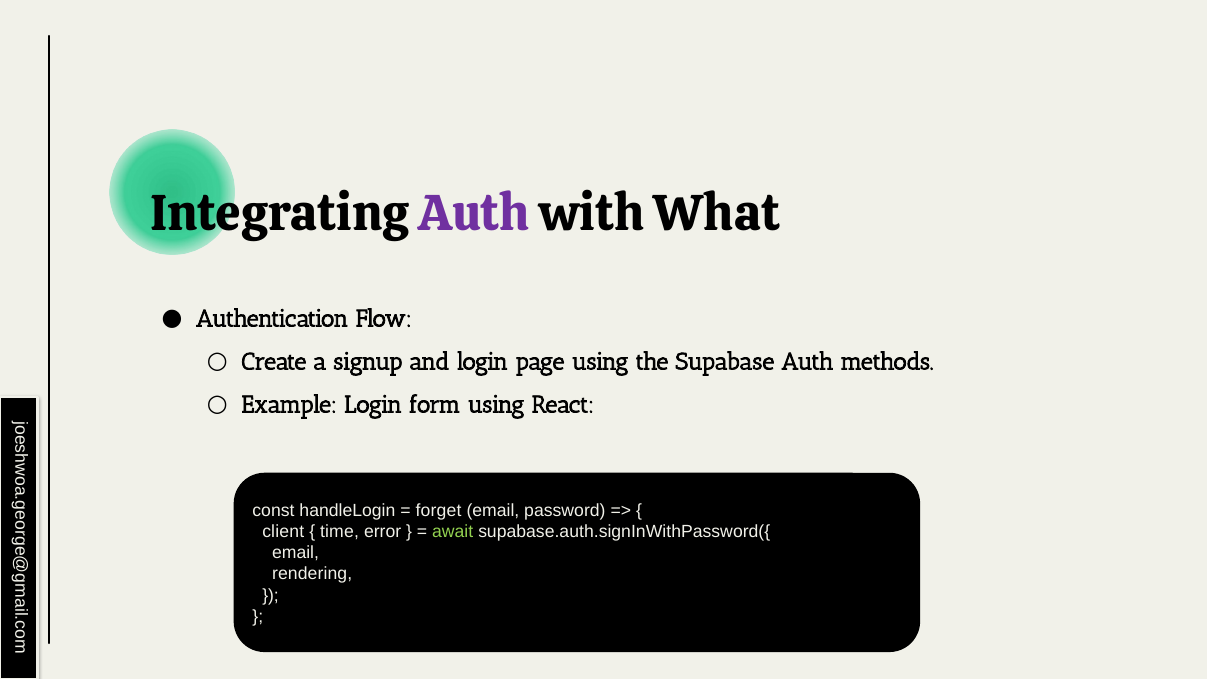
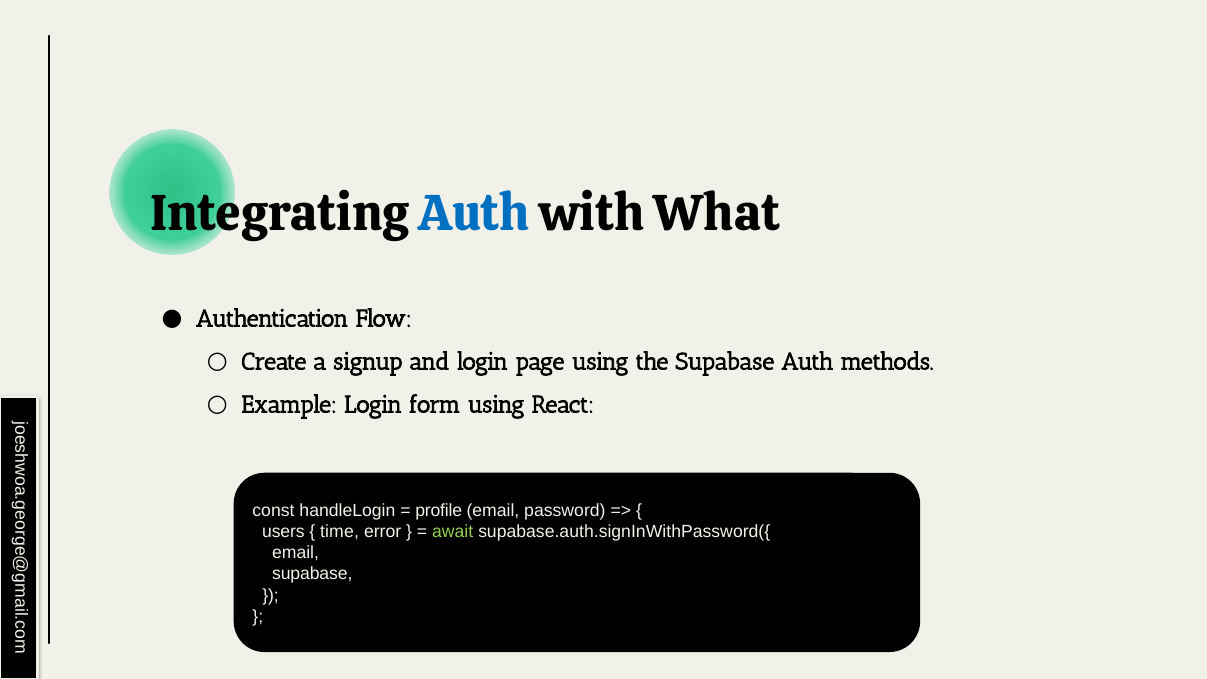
Auth at (474, 214) colour: purple -> blue
forget: forget -> profile
client: client -> users
rendering at (312, 574): rendering -> supabase
